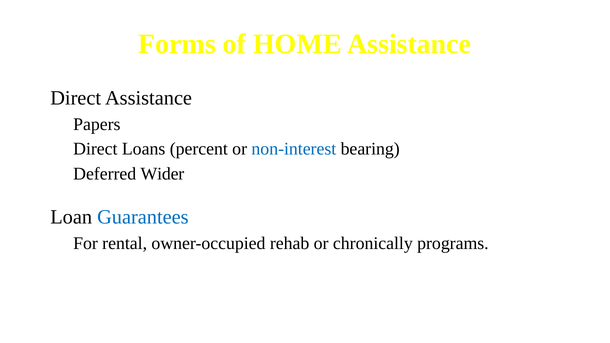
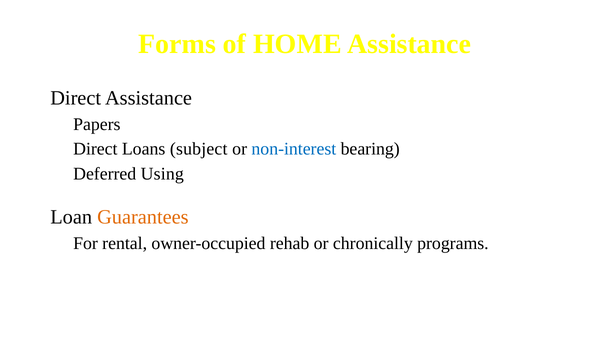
percent: percent -> subject
Wider: Wider -> Using
Guarantees colour: blue -> orange
